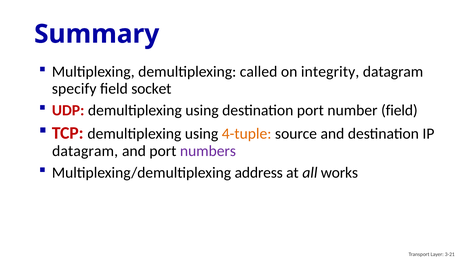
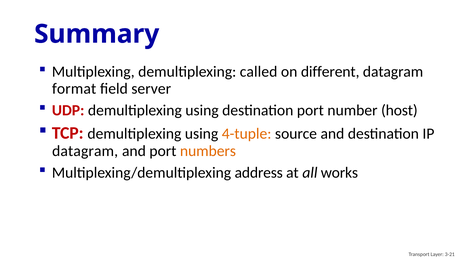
integrity: integrity -> different
specify: specify -> format
socket: socket -> server
number field: field -> host
numbers colour: purple -> orange
